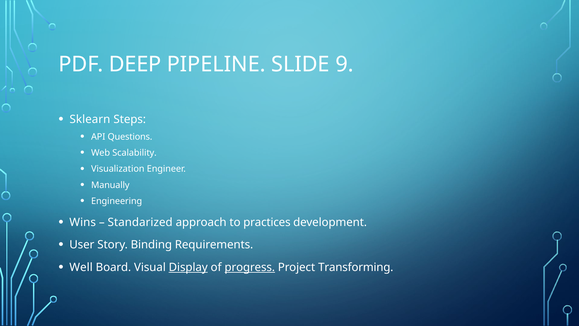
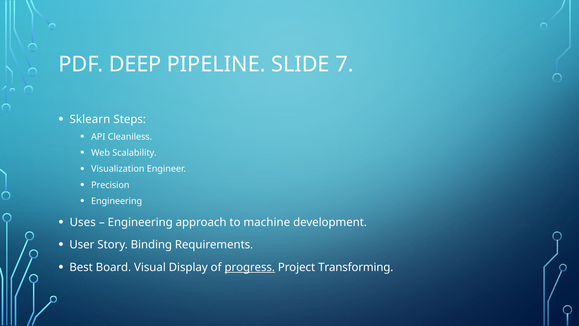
9: 9 -> 7
Questions: Questions -> Cleaniless
Manually: Manually -> Precision
Wins: Wins -> Uses
Standarized at (140, 222): Standarized -> Engineering
practices: practices -> machine
Well: Well -> Best
Display underline: present -> none
